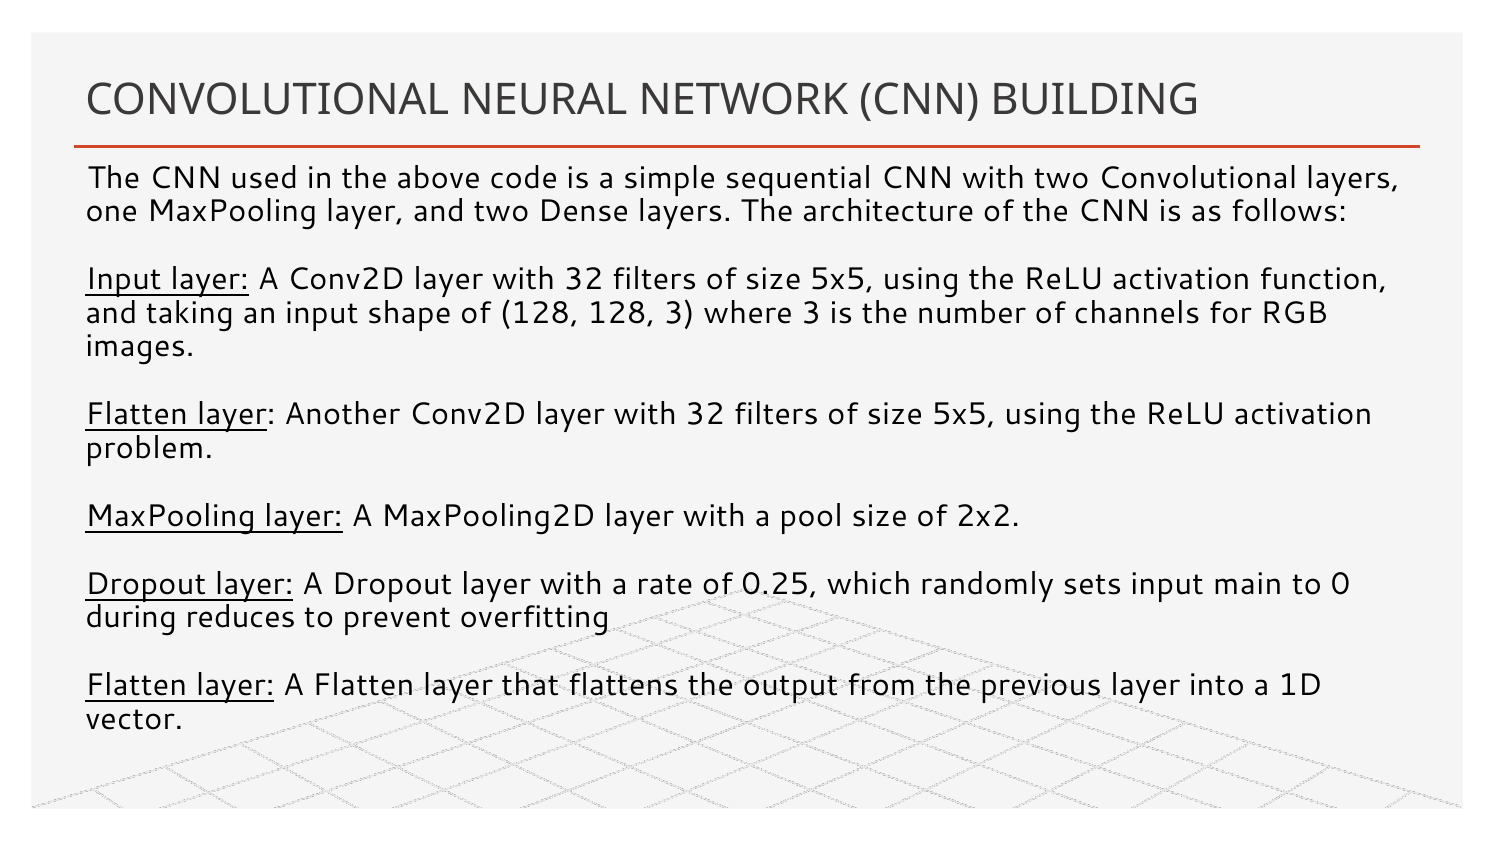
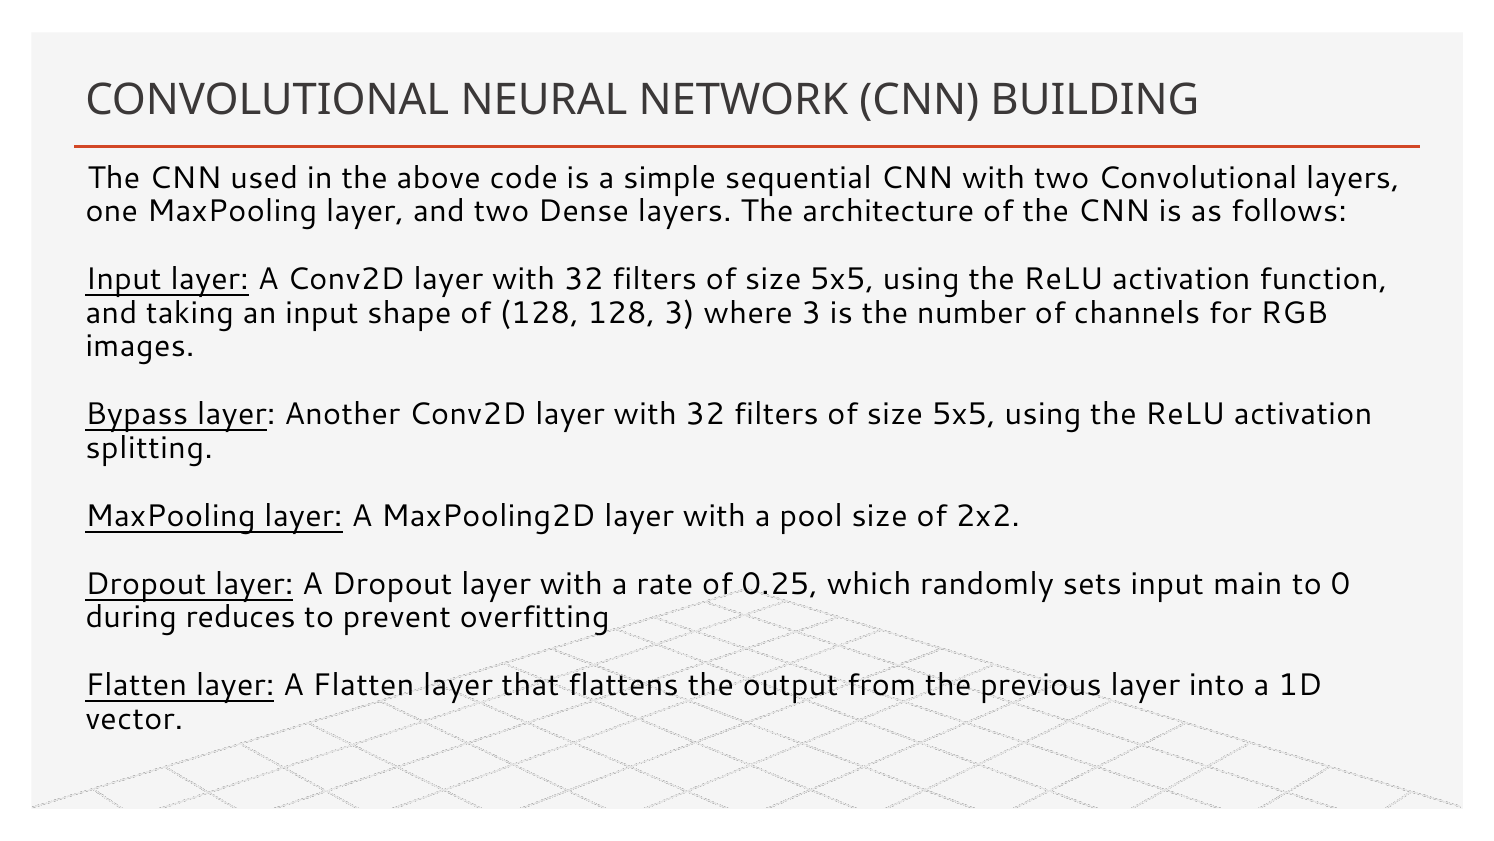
Flatten at (137, 414): Flatten -> Bypass
problem: problem -> splitting
